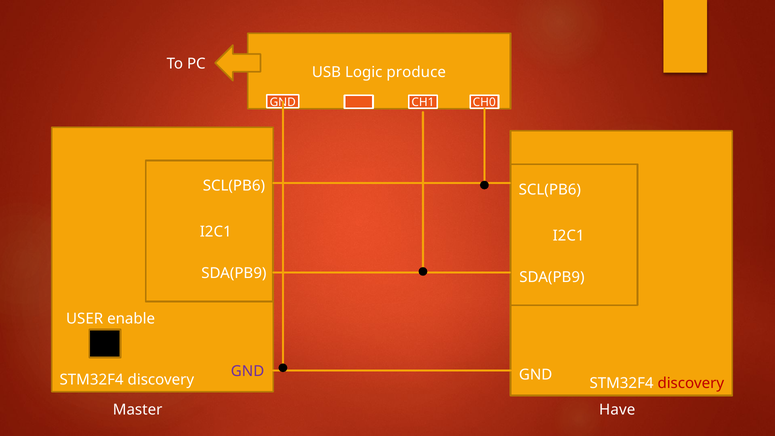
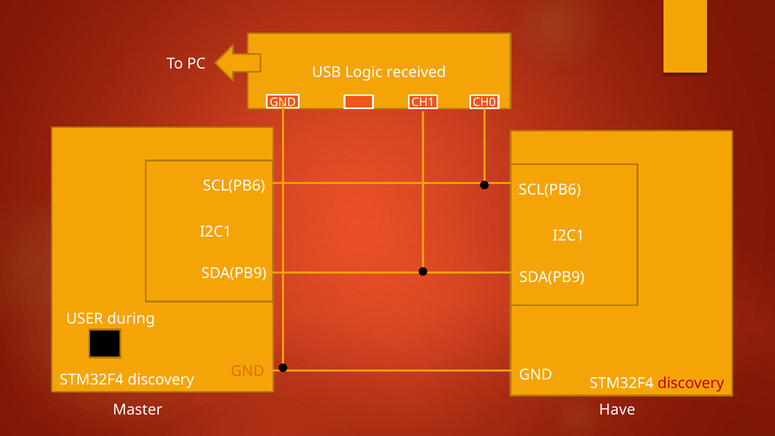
produce: produce -> received
enable: enable -> during
GND at (248, 371) colour: purple -> orange
